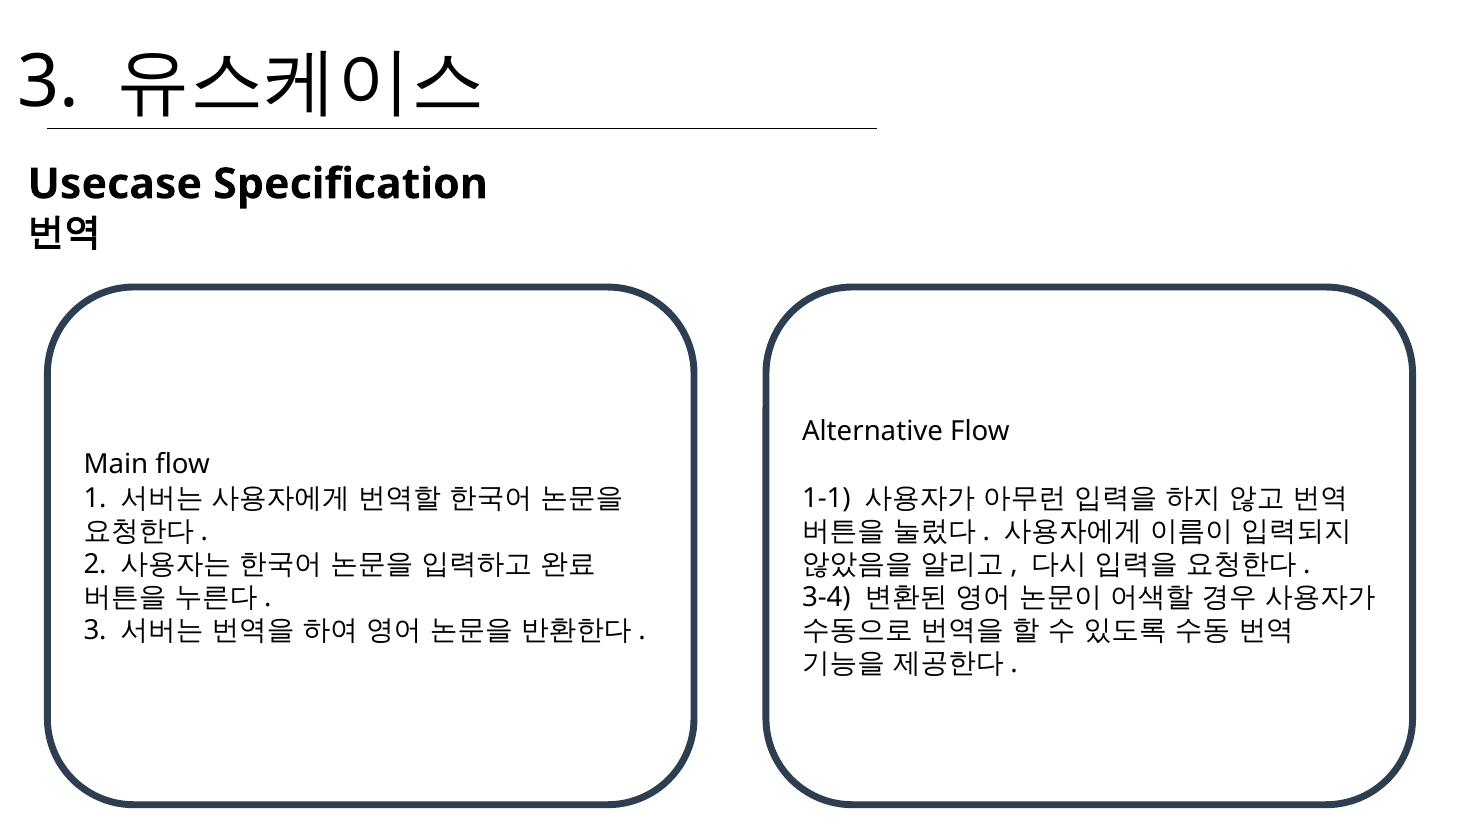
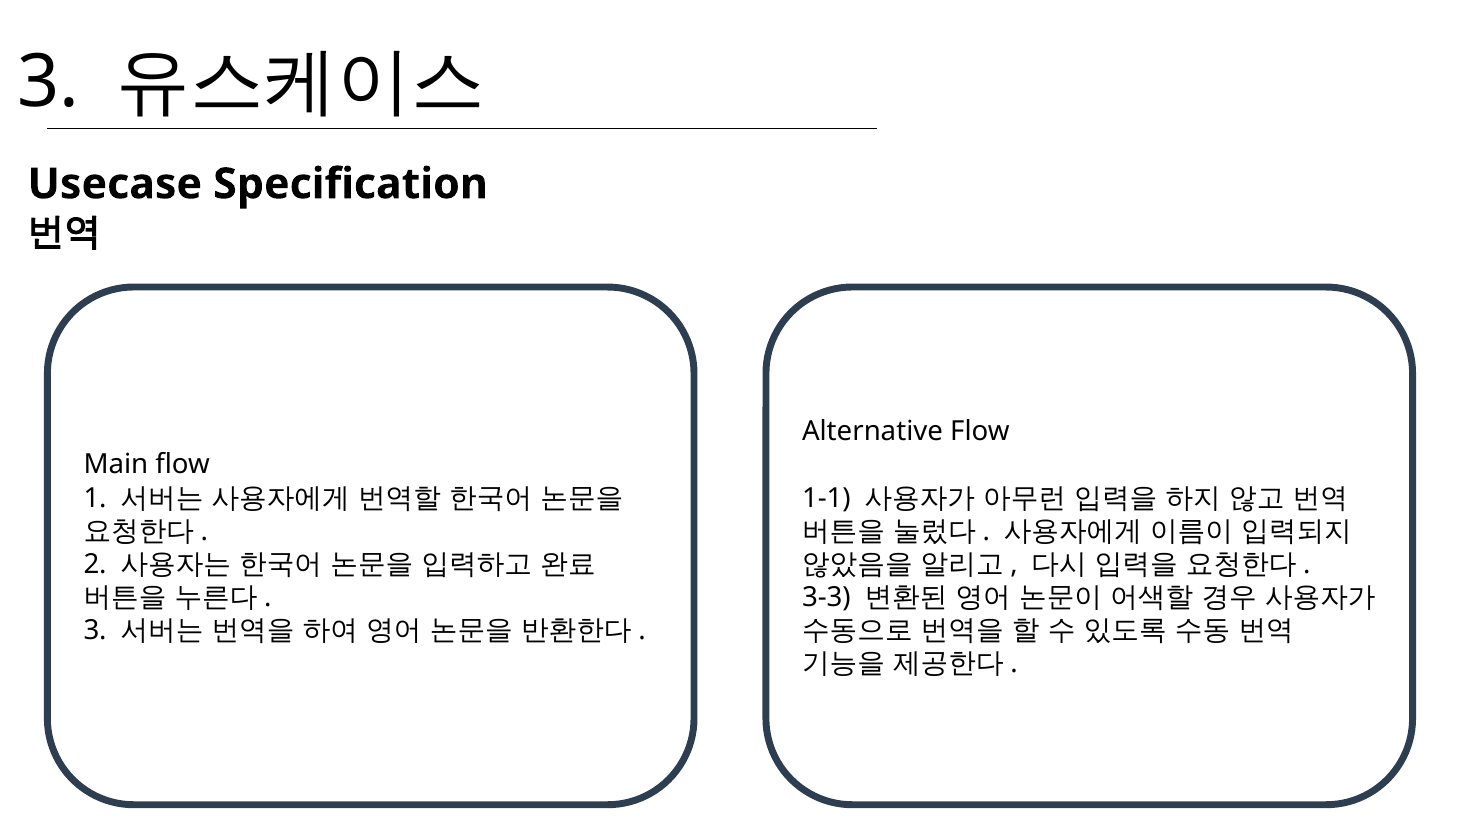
3-4: 3-4 -> 3-3
